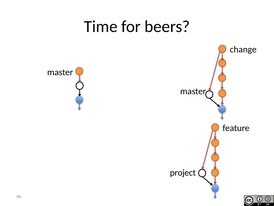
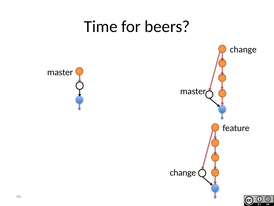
project at (183, 172): project -> change
